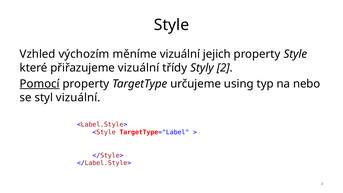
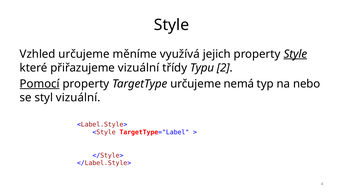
Vzhled výchozím: výchozím -> určujeme
měníme vizuální: vizuální -> využívá
Style at (295, 54) underline: none -> present
Styly: Styly -> Typu
using: using -> nemá
